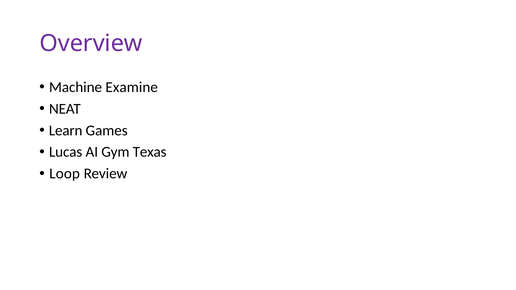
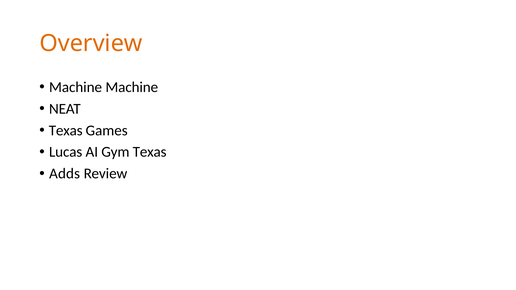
Overview colour: purple -> orange
Machine Examine: Examine -> Machine
Learn at (66, 131): Learn -> Texas
Loop: Loop -> Adds
